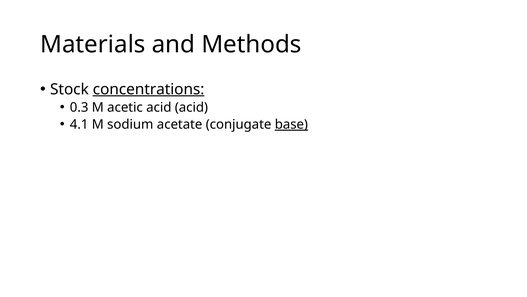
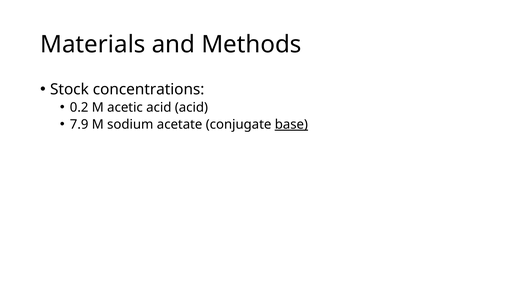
concentrations underline: present -> none
0.3: 0.3 -> 0.2
4.1: 4.1 -> 7.9
